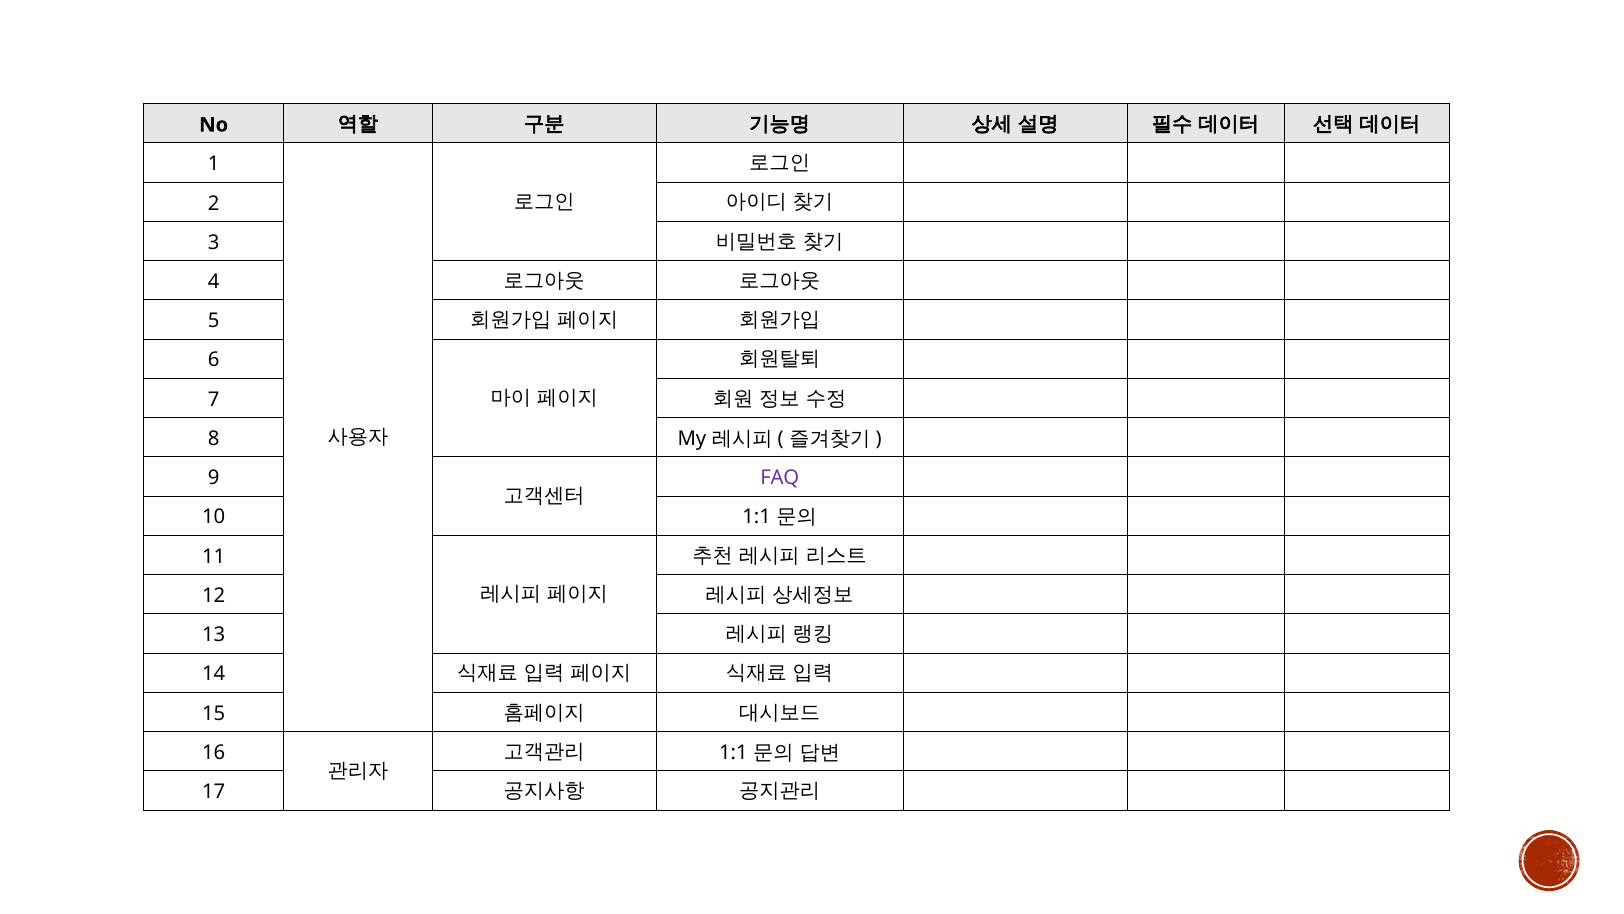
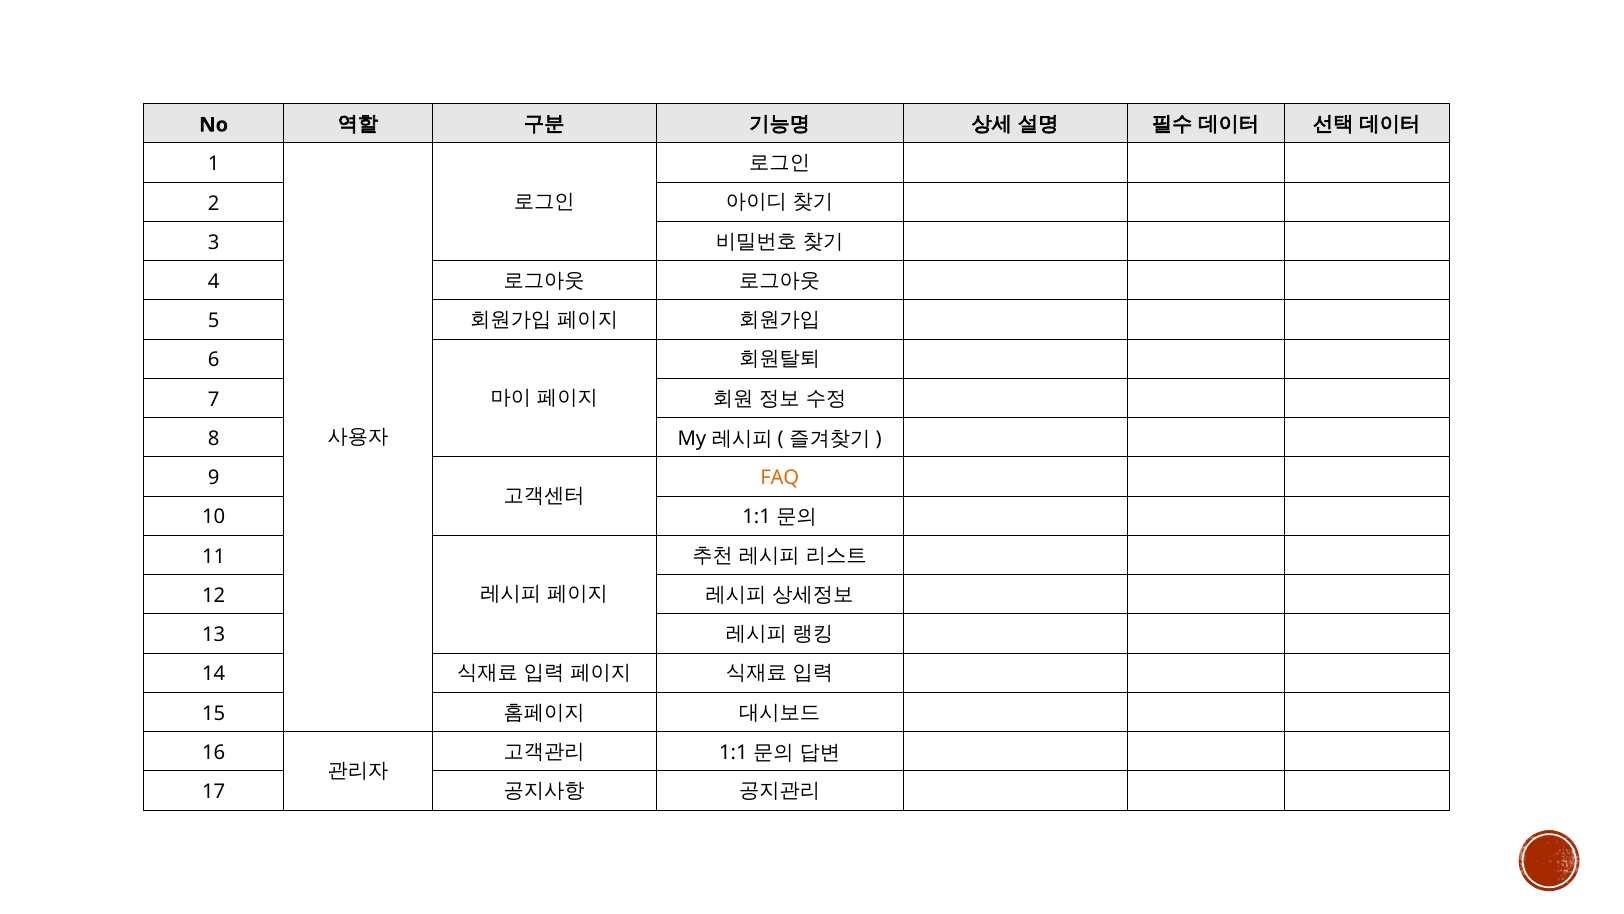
FAQ colour: purple -> orange
